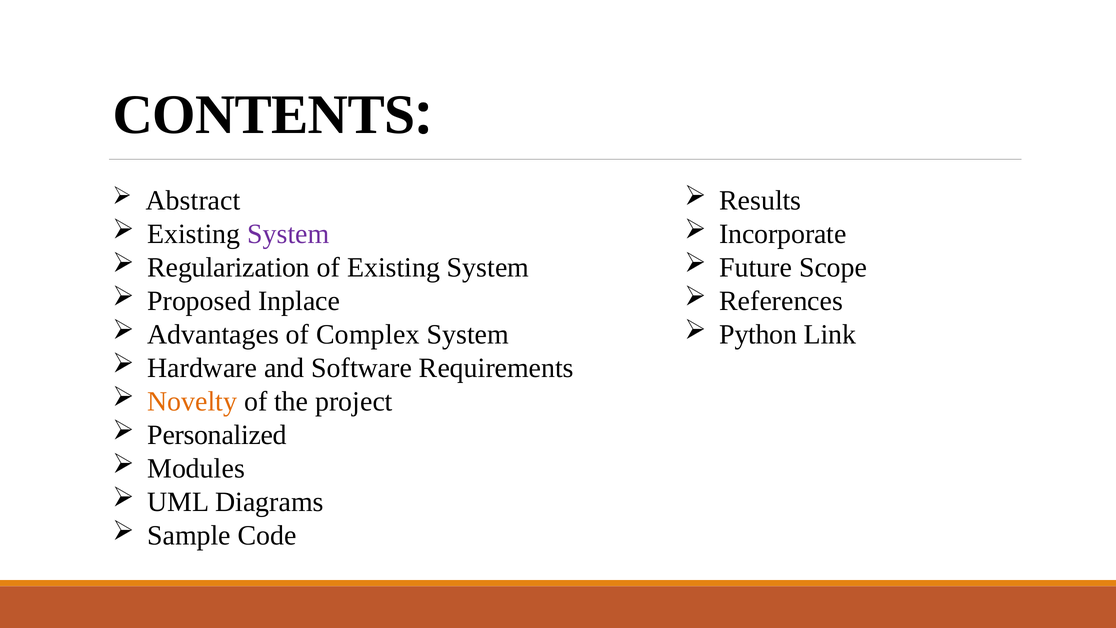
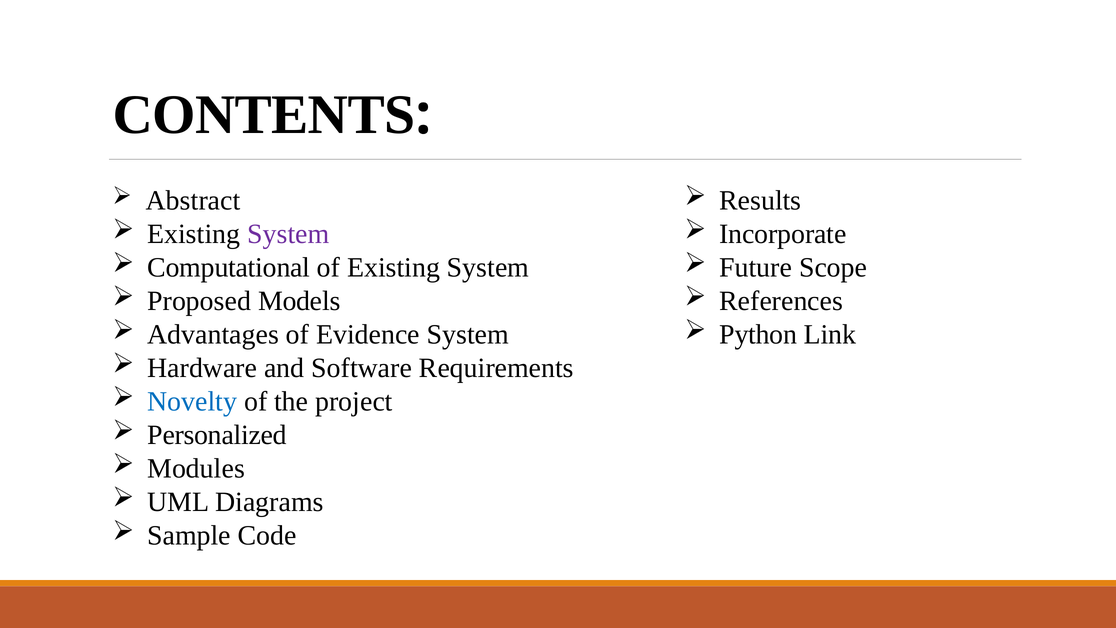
Regularization: Regularization -> Computational
Inplace: Inplace -> Models
Complex: Complex -> Evidence
Novelty colour: orange -> blue
